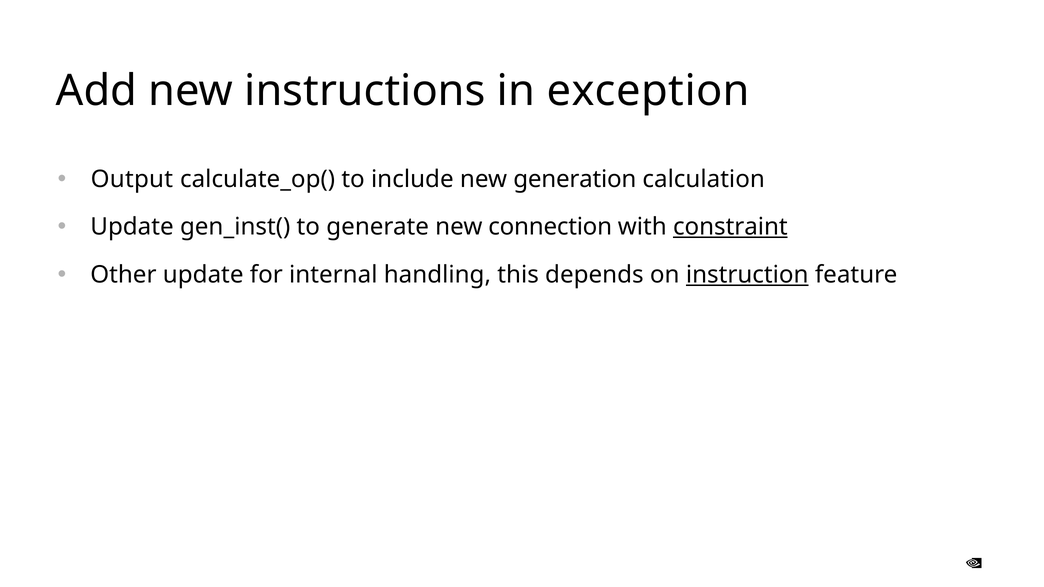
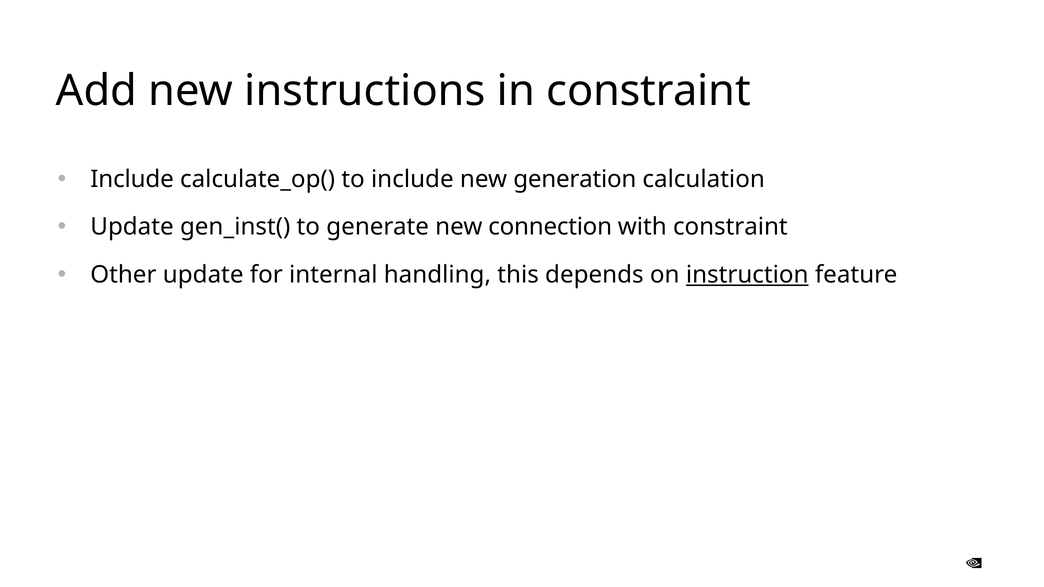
in exception: exception -> constraint
Output at (132, 179): Output -> Include
constraint at (730, 227) underline: present -> none
